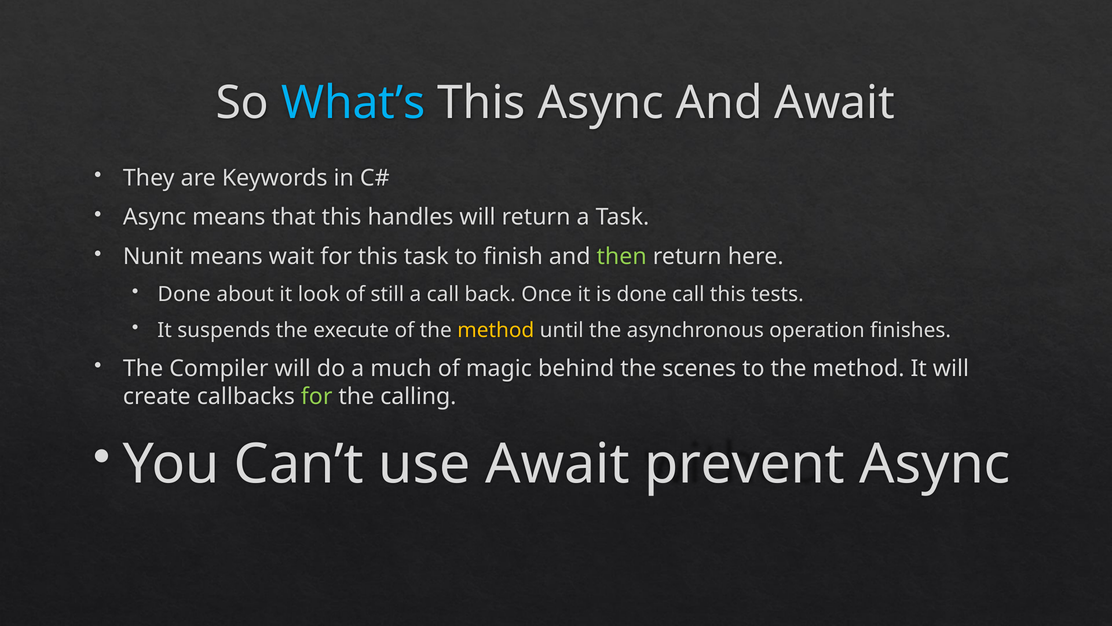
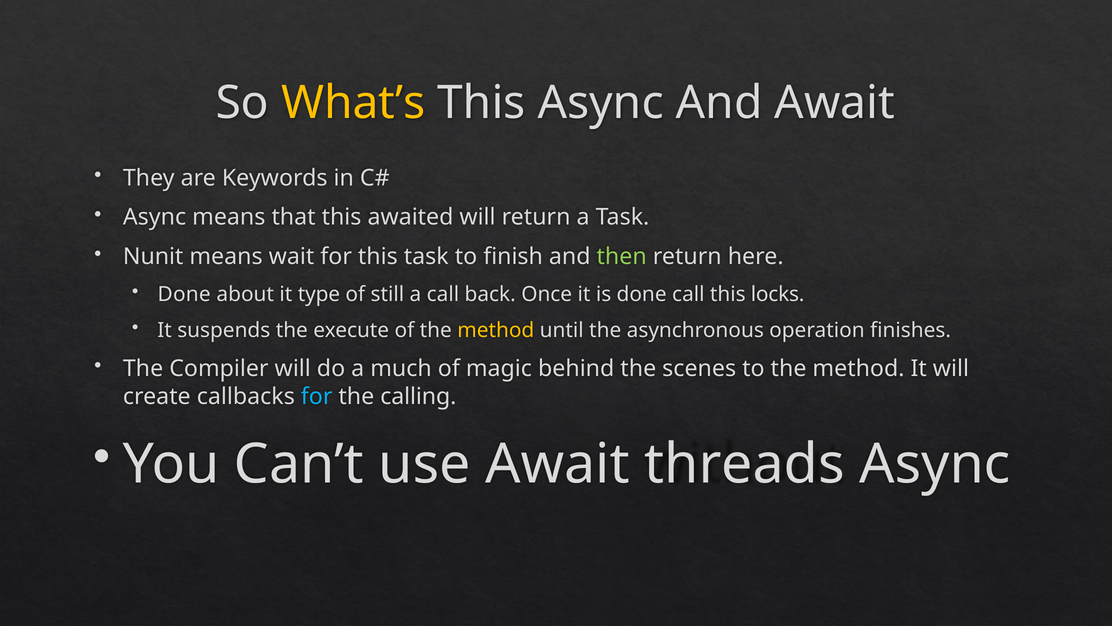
What’s colour: light blue -> yellow
handles: handles -> awaited
look: look -> type
tests: tests -> locks
for at (317, 396) colour: light green -> light blue
prevent: prevent -> threads
